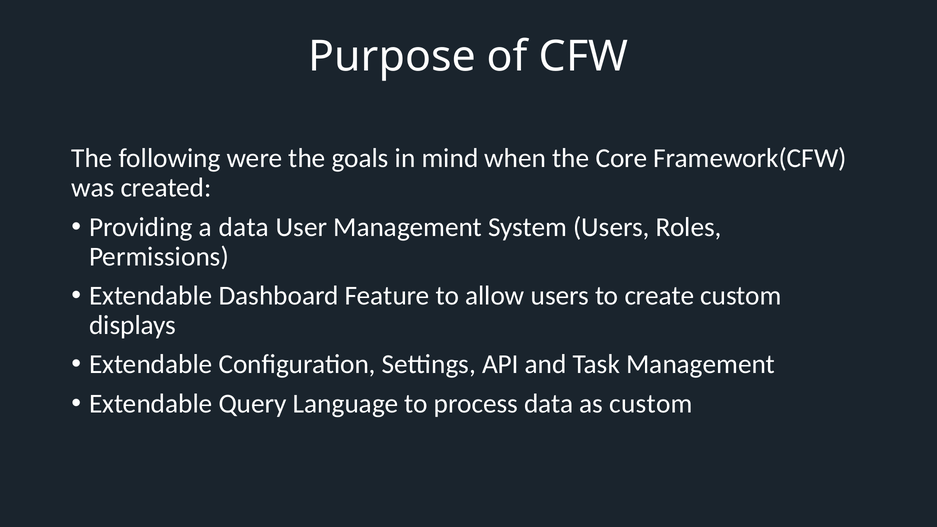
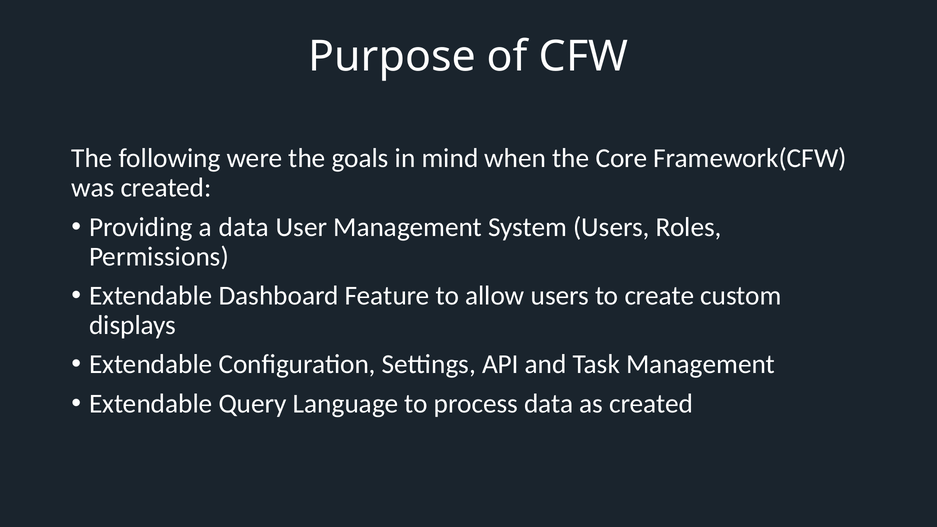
as custom: custom -> created
